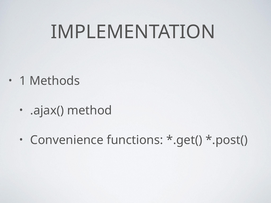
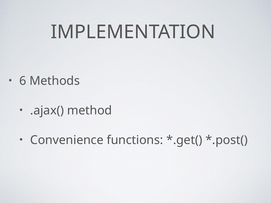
1: 1 -> 6
